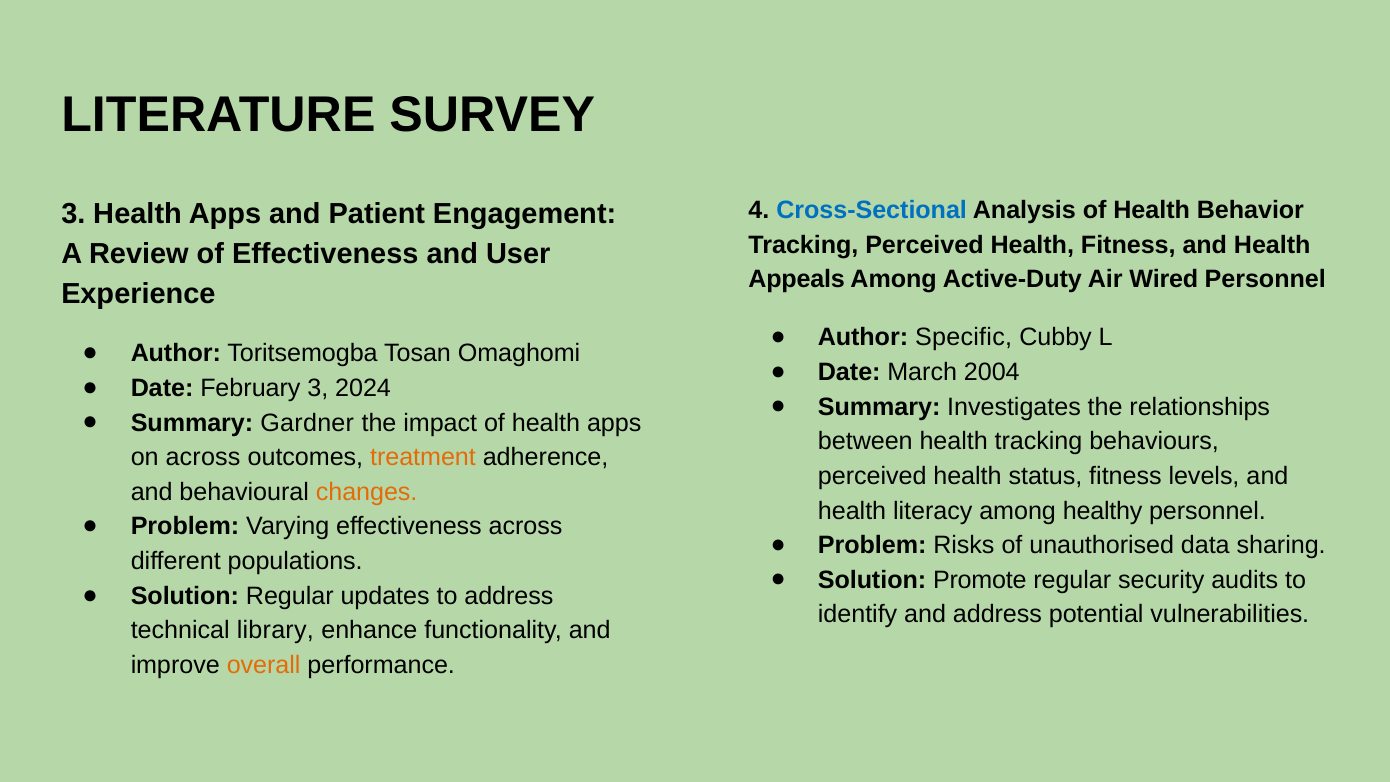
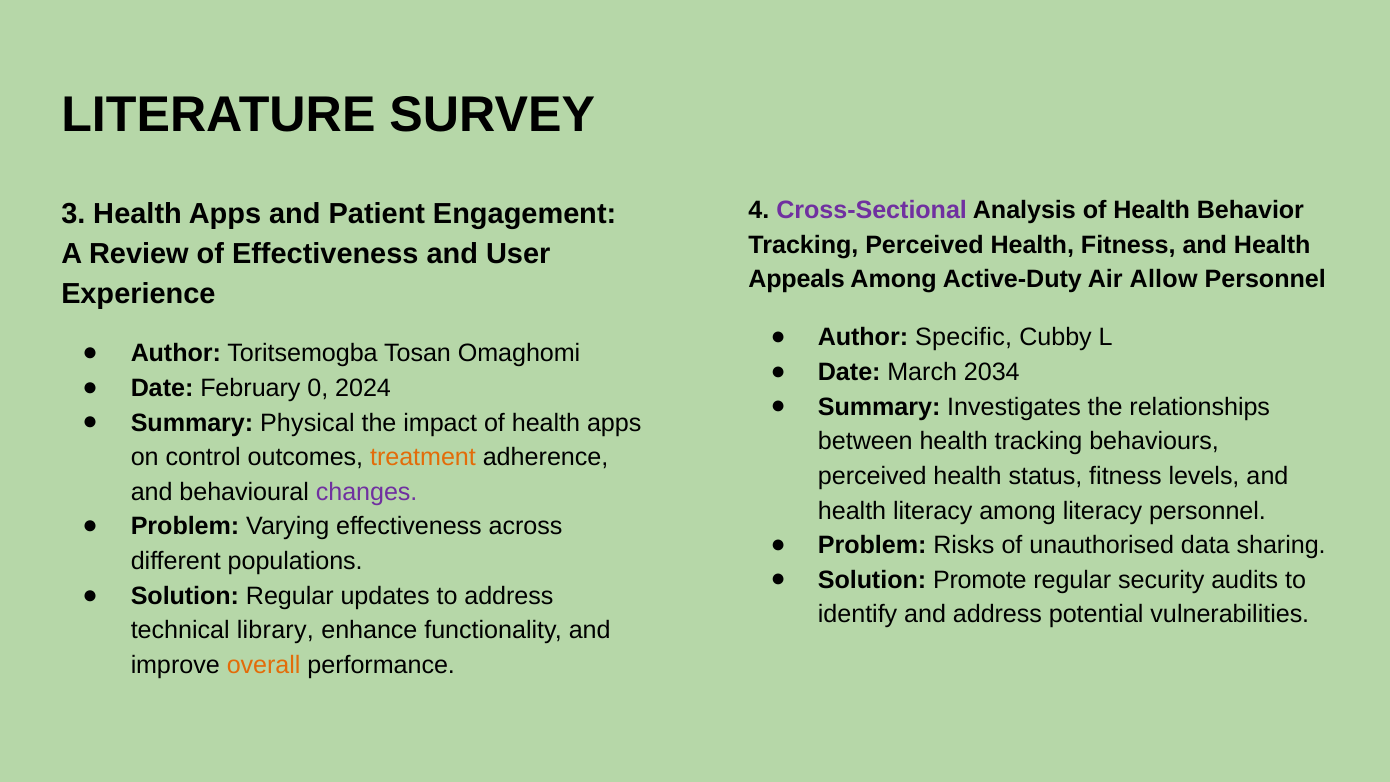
Cross-Sectional colour: blue -> purple
Wired: Wired -> Allow
2004: 2004 -> 2034
February 3: 3 -> 0
Gardner: Gardner -> Physical
on across: across -> control
changes colour: orange -> purple
among healthy: healthy -> literacy
